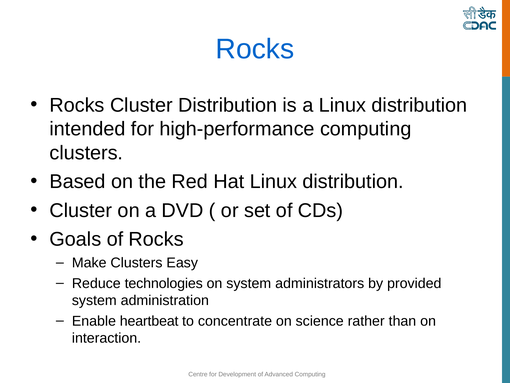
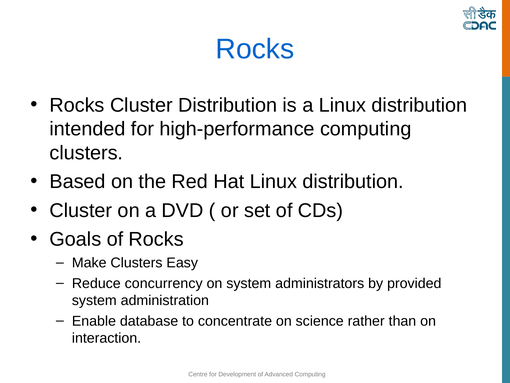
technologies: technologies -> concurrency
heartbeat: heartbeat -> database
